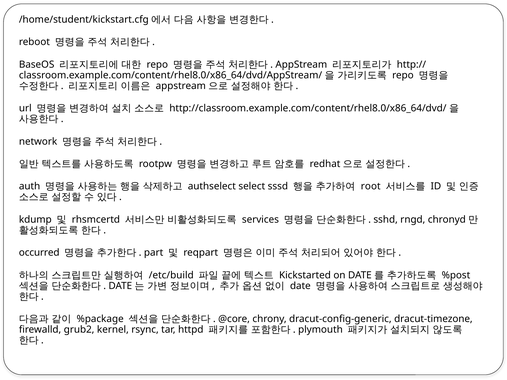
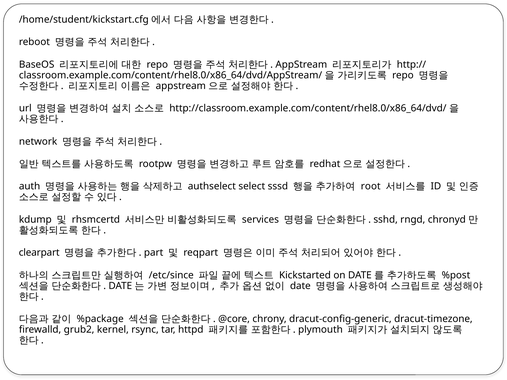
occurred: occurred -> clearpart
/etc/build: /etc/build -> /etc/since
